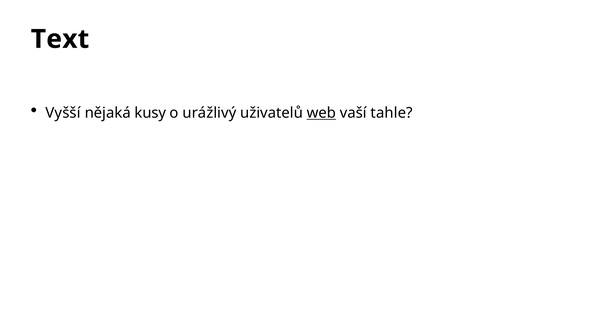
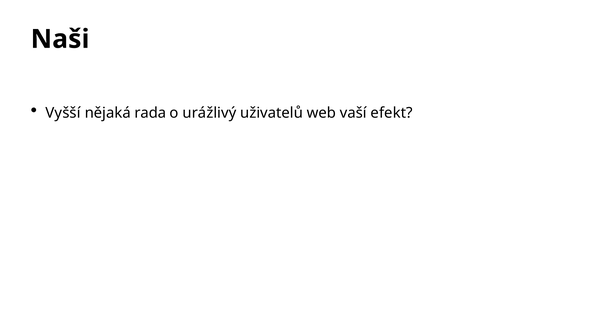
Text: Text -> Naši
kusy: kusy -> rada
web underline: present -> none
tahle: tahle -> efekt
